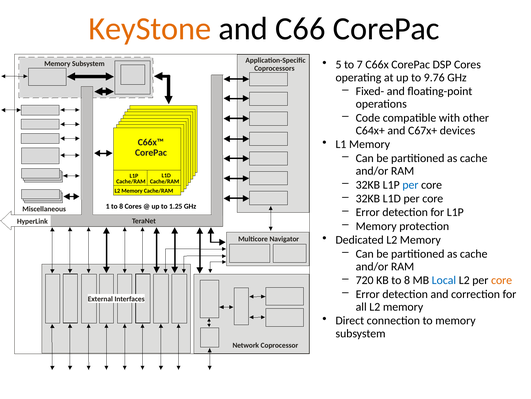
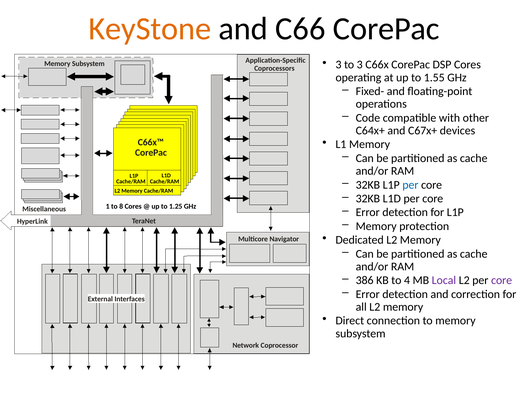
5 at (339, 65): 5 -> 3
to 7: 7 -> 3
9.76: 9.76 -> 1.55
720: 720 -> 386
KB to 8: 8 -> 4
Local colour: blue -> purple
core at (502, 280) colour: orange -> purple
